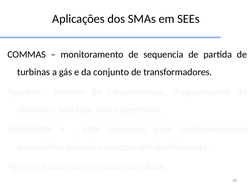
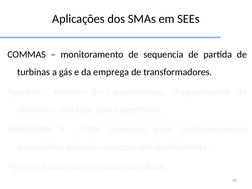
conjunto: conjunto -> emprega
